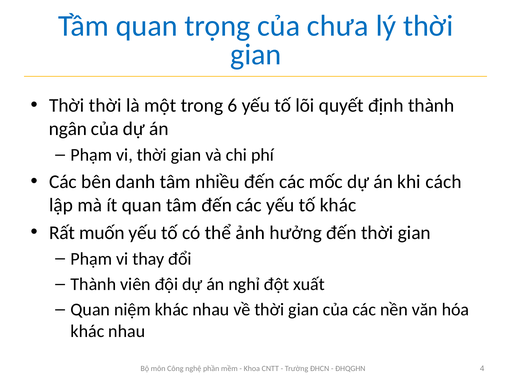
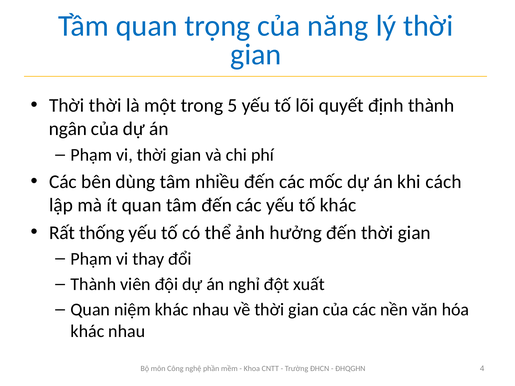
chưa: chưa -> năng
6: 6 -> 5
danh: danh -> dùng
muốn: muốn -> thống
